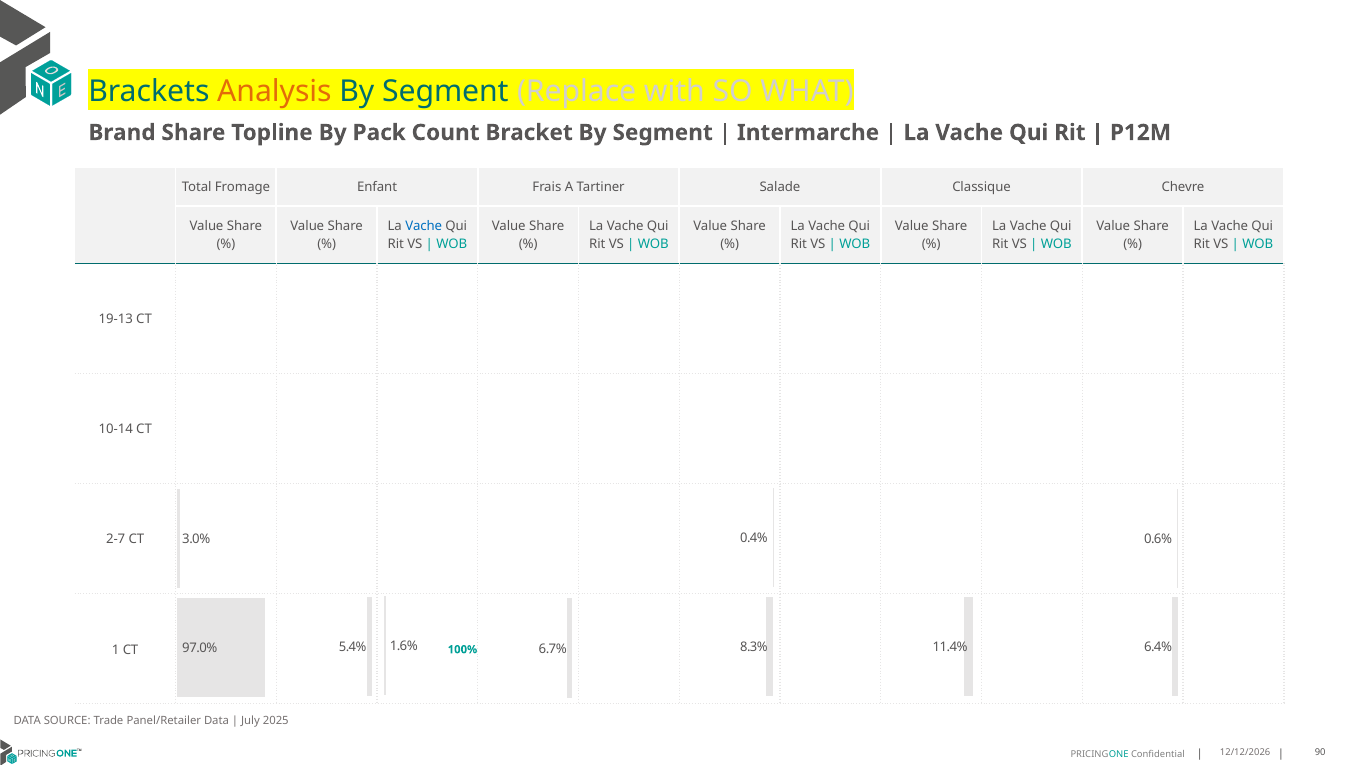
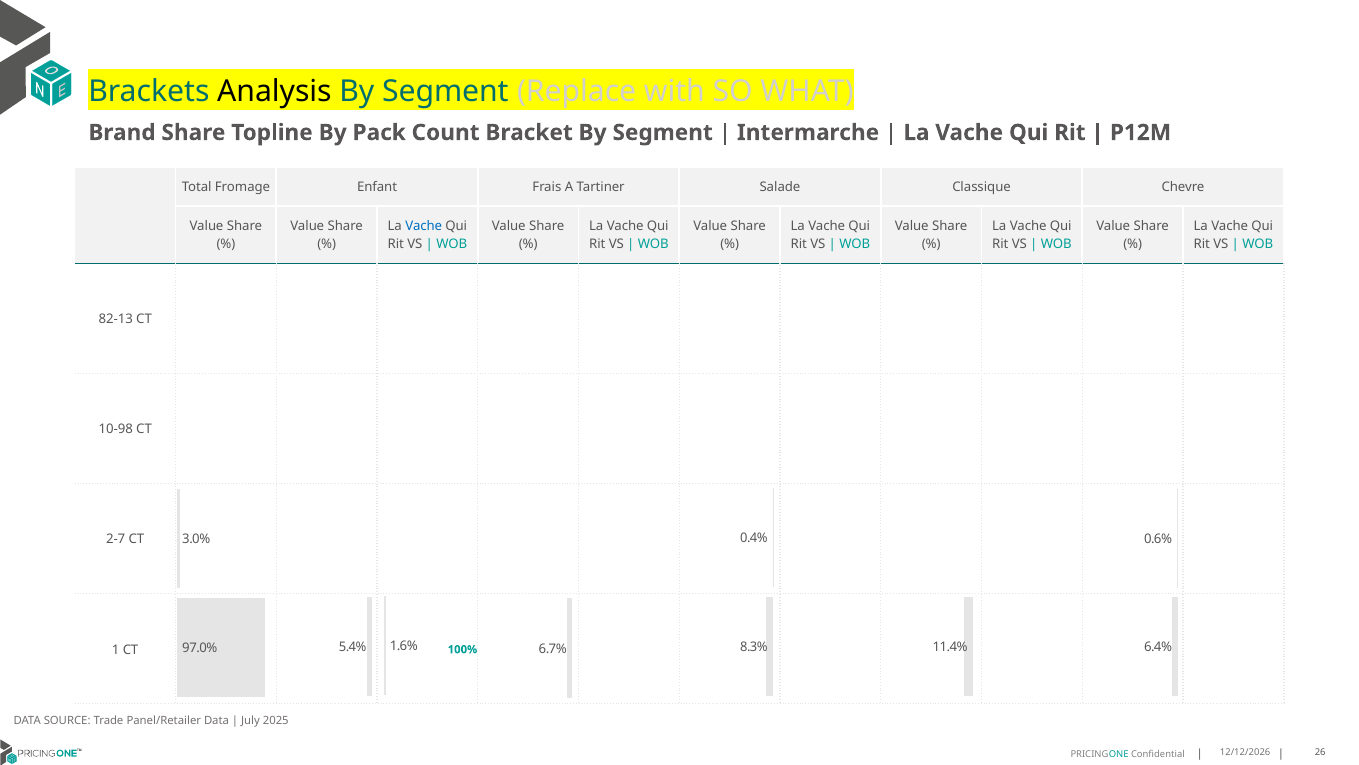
Analysis colour: orange -> black
19-13: 19-13 -> 82-13
10-14: 10-14 -> 10-98
90: 90 -> 26
